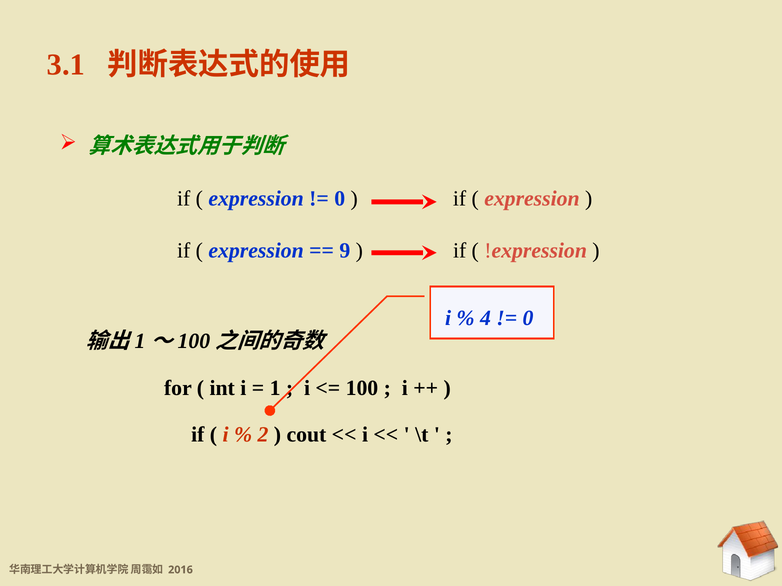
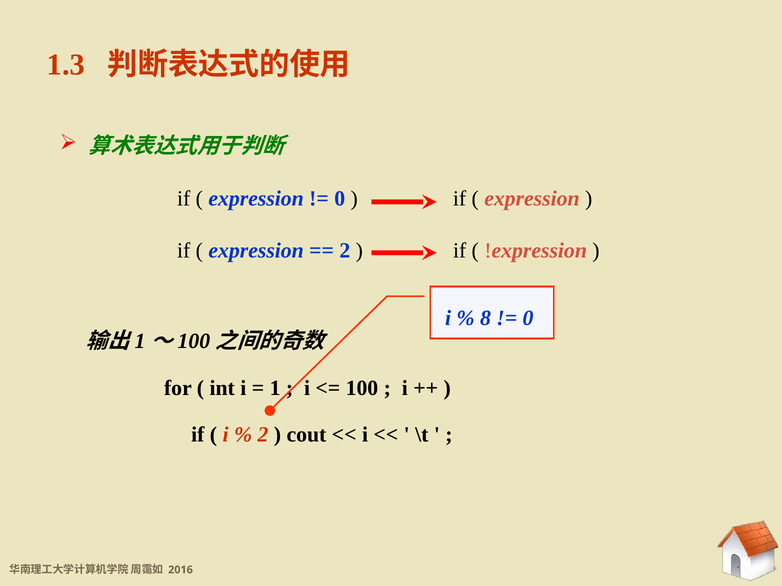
3.1: 3.1 -> 1.3
9 at (345, 251): 9 -> 2
4: 4 -> 8
